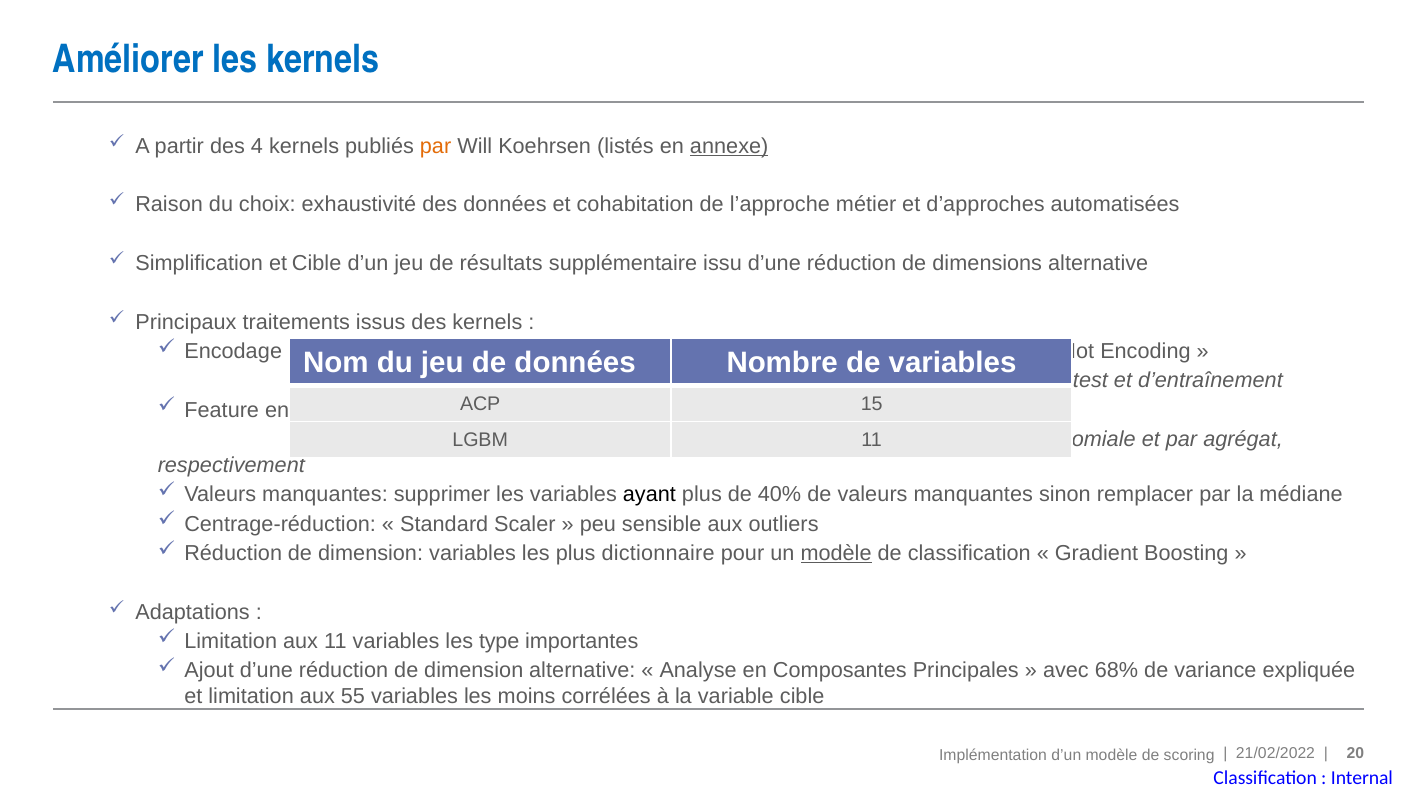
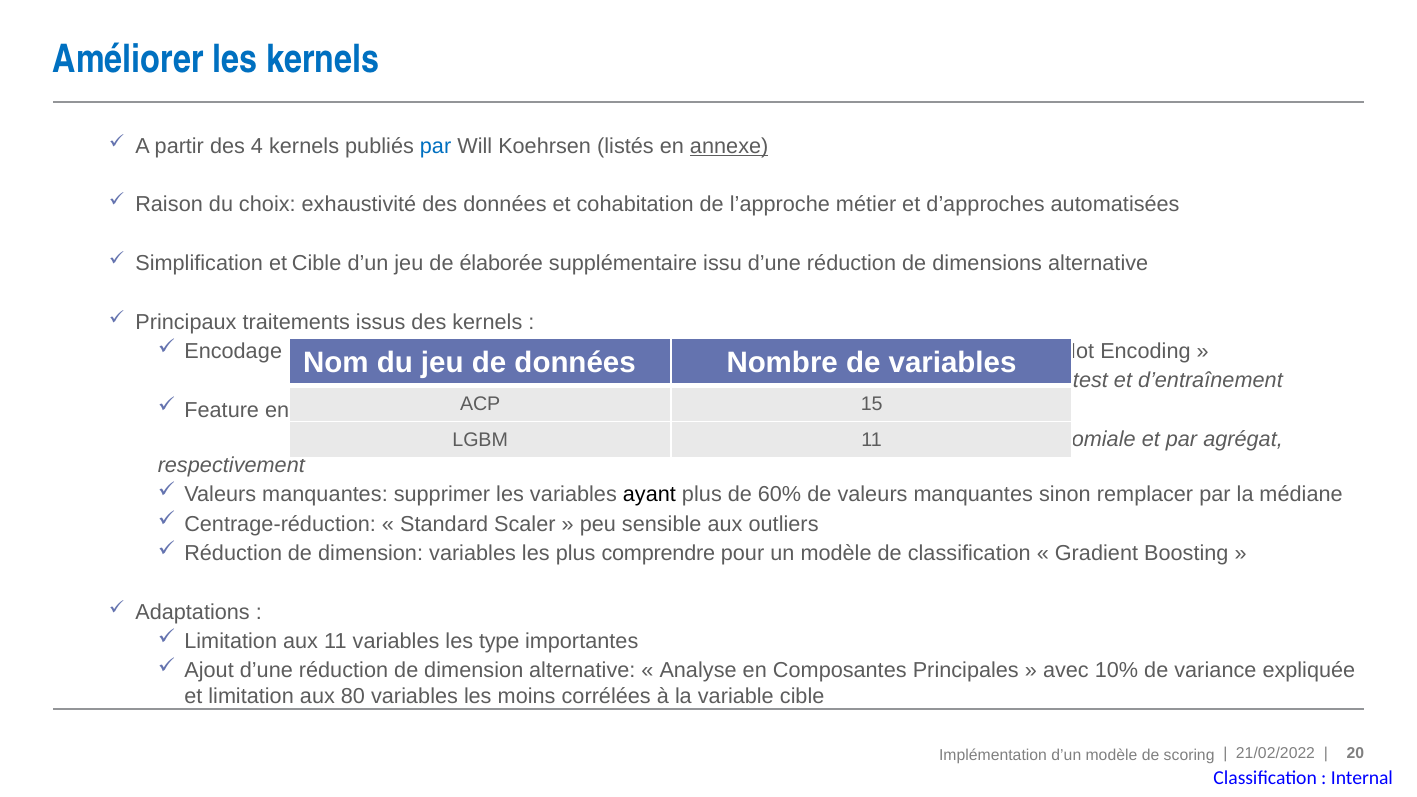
par at (436, 146) colour: orange -> blue
résultats: résultats -> élaborée
40%: 40% -> 60%
dictionnaire: dictionnaire -> comprendre
modèle at (836, 554) underline: present -> none
68%: 68% -> 10%
55: 55 -> 80
